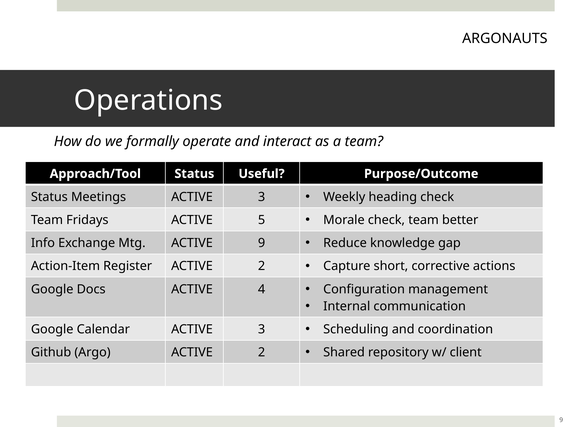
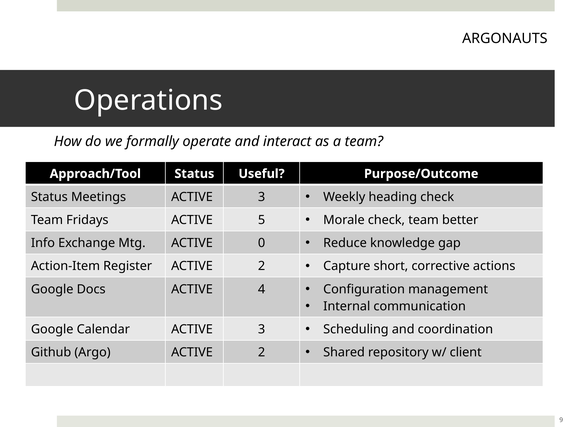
ACTIVE 9: 9 -> 0
